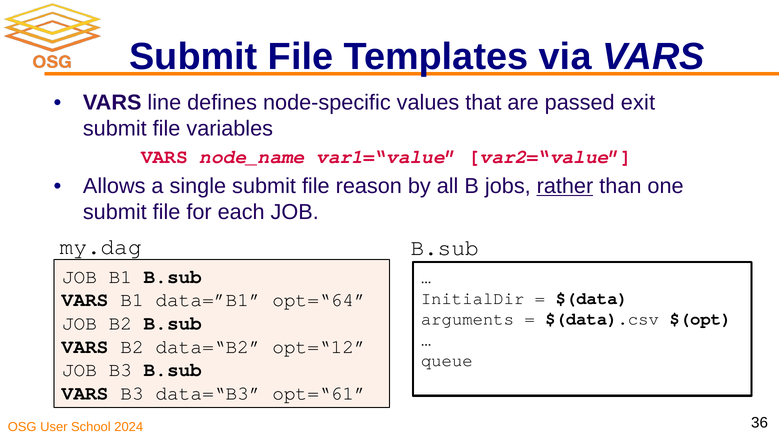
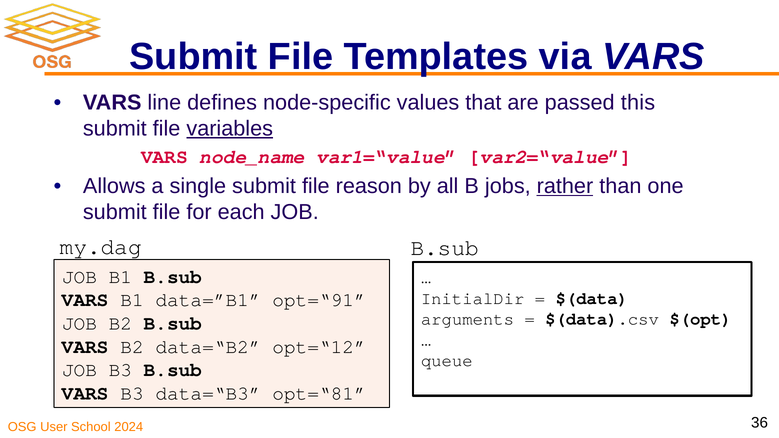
exit: exit -> this
variables underline: none -> present
opt=“64: opt=“64 -> opt=“91
opt=“61: opt=“61 -> opt=“81
